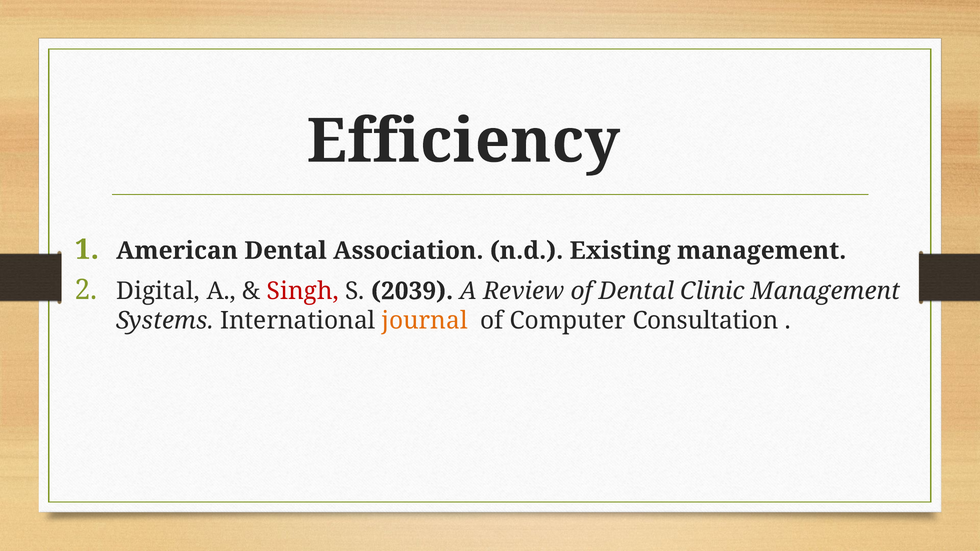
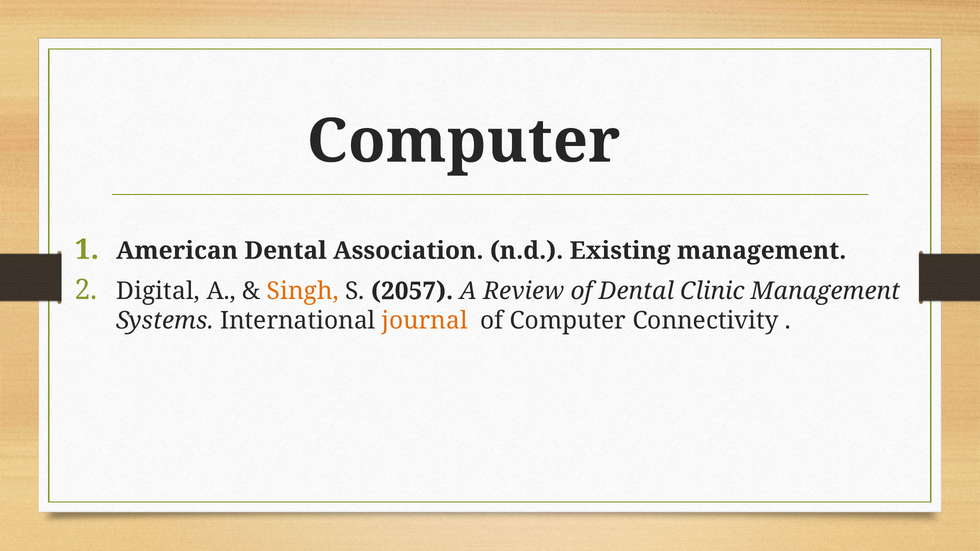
Efficiency at (463, 141): Efficiency -> Computer
Singh colour: red -> orange
2039: 2039 -> 2057
Consultation: Consultation -> Connectivity
